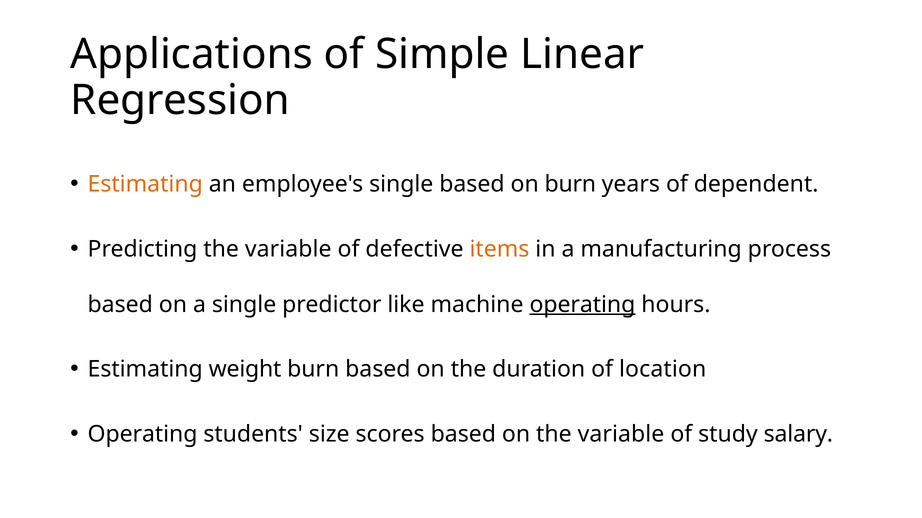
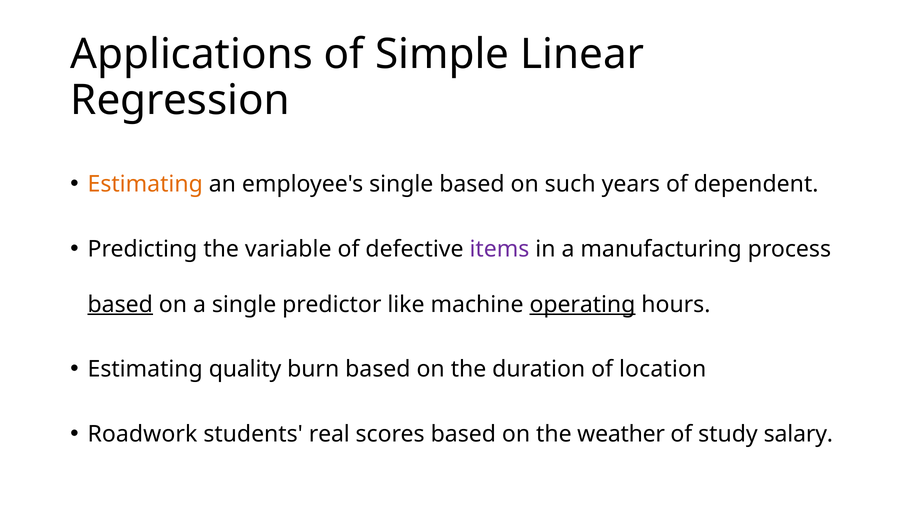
on burn: burn -> such
items colour: orange -> purple
based at (120, 305) underline: none -> present
weight: weight -> quality
Operating at (143, 435): Operating -> Roadwork
size: size -> real
on the variable: variable -> weather
